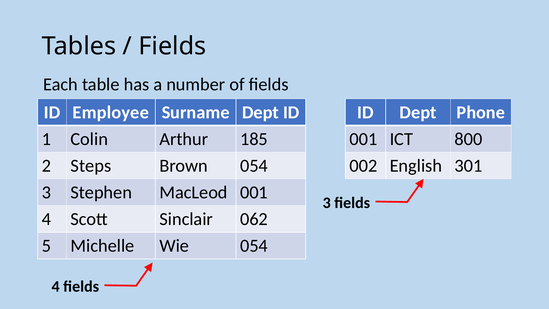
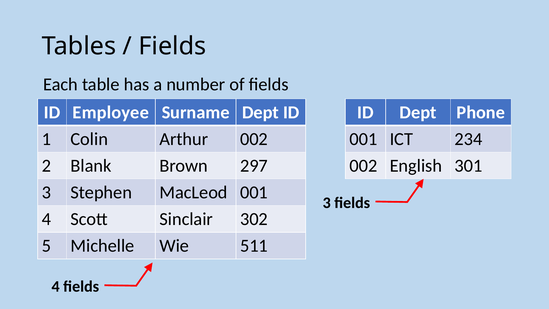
Arthur 185: 185 -> 002
800: 800 -> 234
Steps: Steps -> Blank
Brown 054: 054 -> 297
062: 062 -> 302
Wie 054: 054 -> 511
